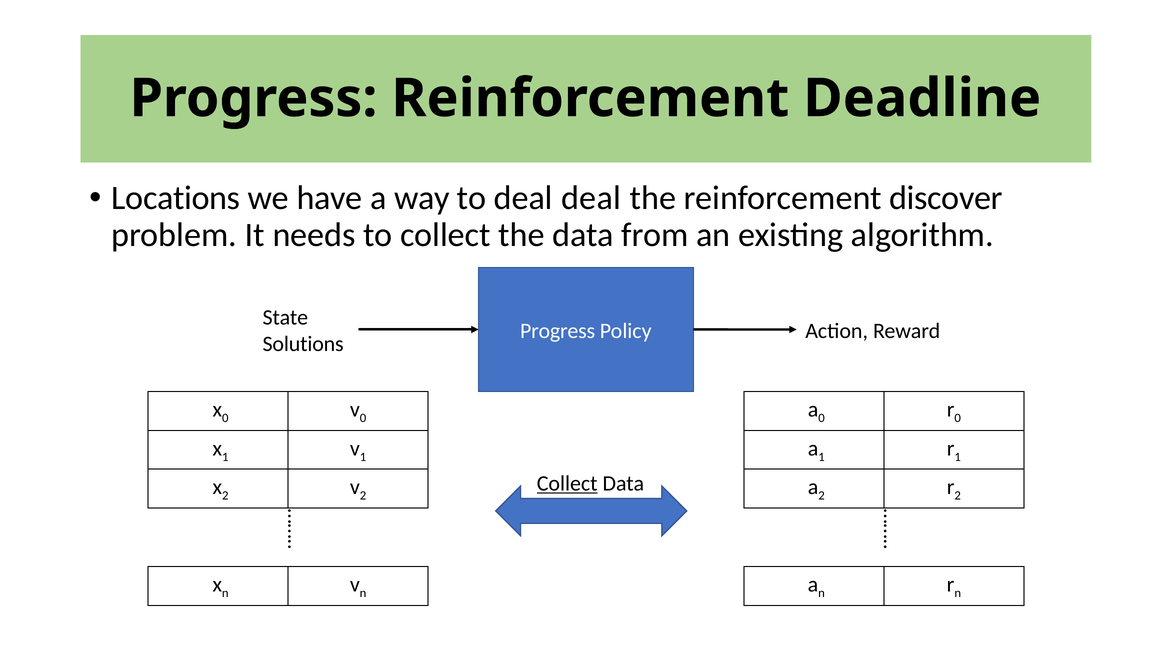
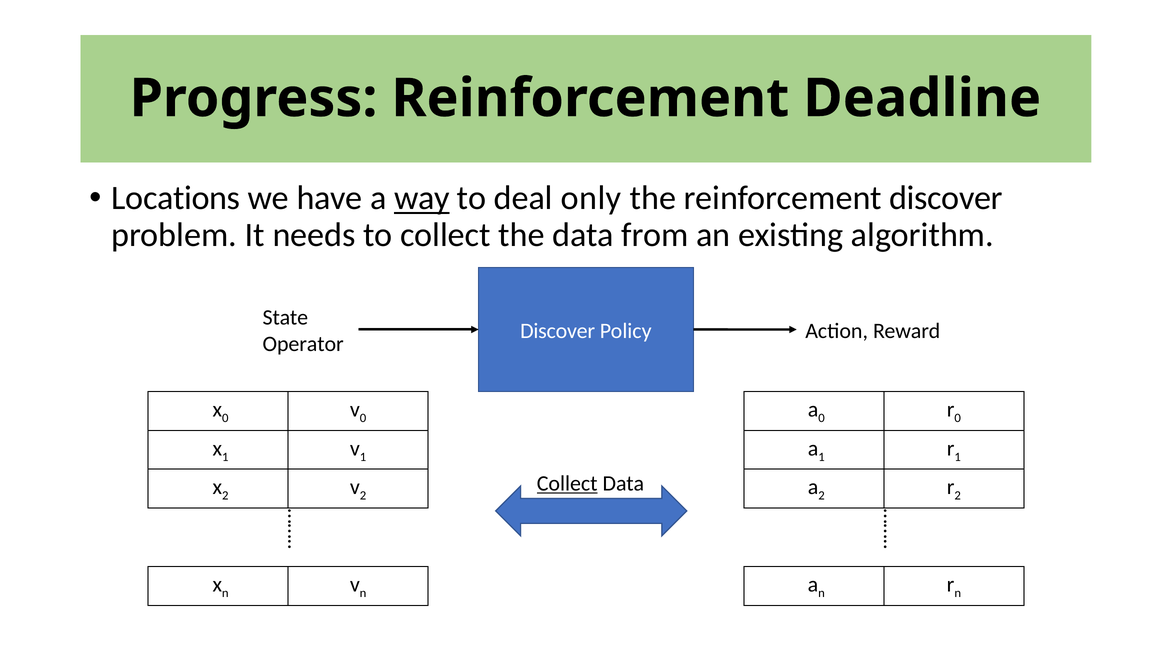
way underline: none -> present
deal deal: deal -> only
Progress at (558, 331): Progress -> Discover
Solutions: Solutions -> Operator
